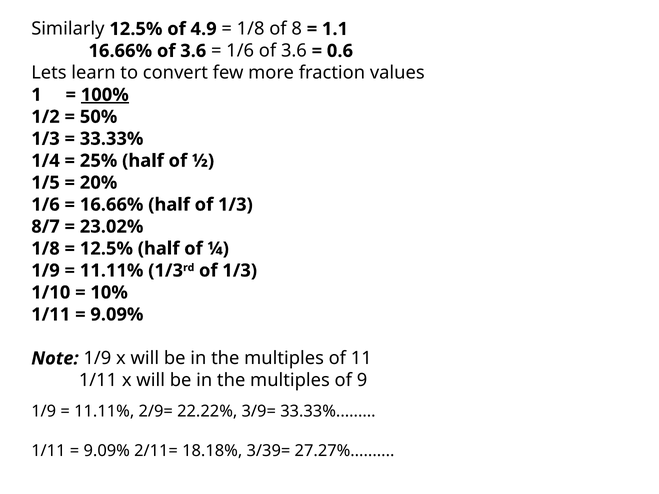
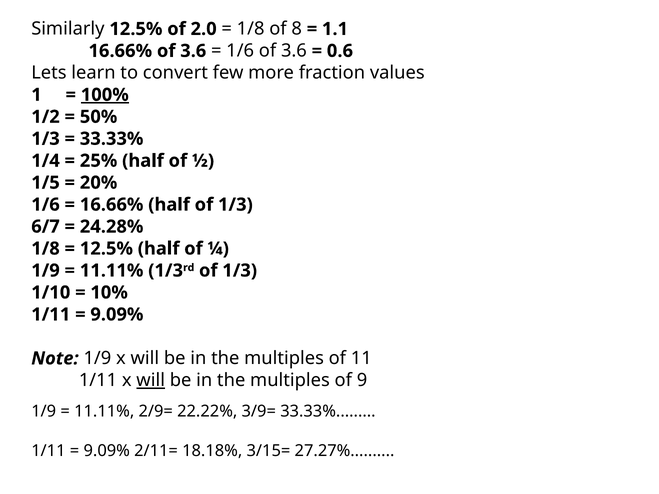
4.9: 4.9 -> 2.0
8/7: 8/7 -> 6/7
23.02%: 23.02% -> 24.28%
will at (151, 381) underline: none -> present
3/39=: 3/39= -> 3/15=
